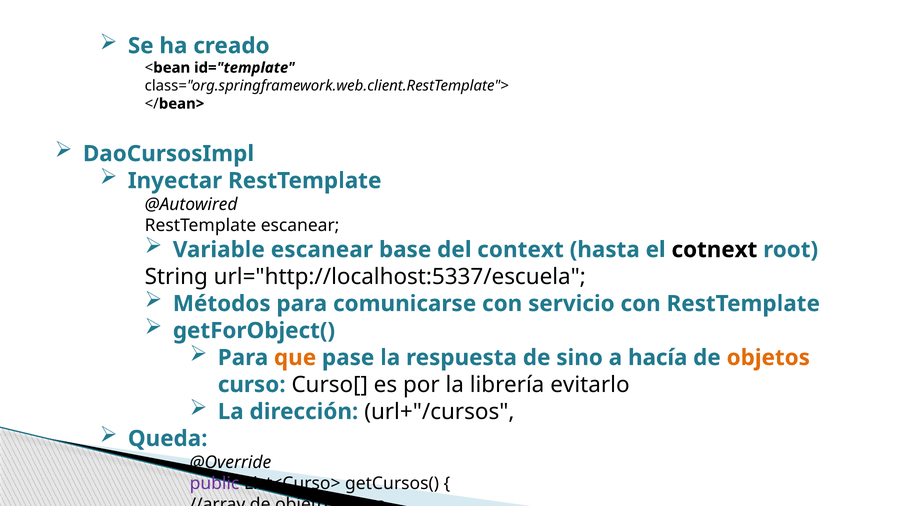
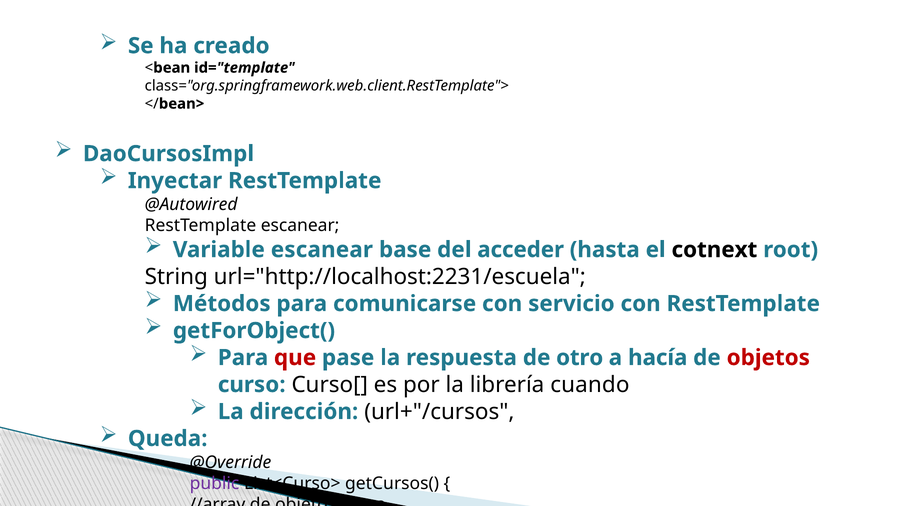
context: context -> acceder
url="http://localhost:5337/escuela: url="http://localhost:5337/escuela -> url="http://localhost:2231/escuela
que colour: orange -> red
sino: sino -> otro
objetos at (768, 357) colour: orange -> red
evitarlo: evitarlo -> cuando
